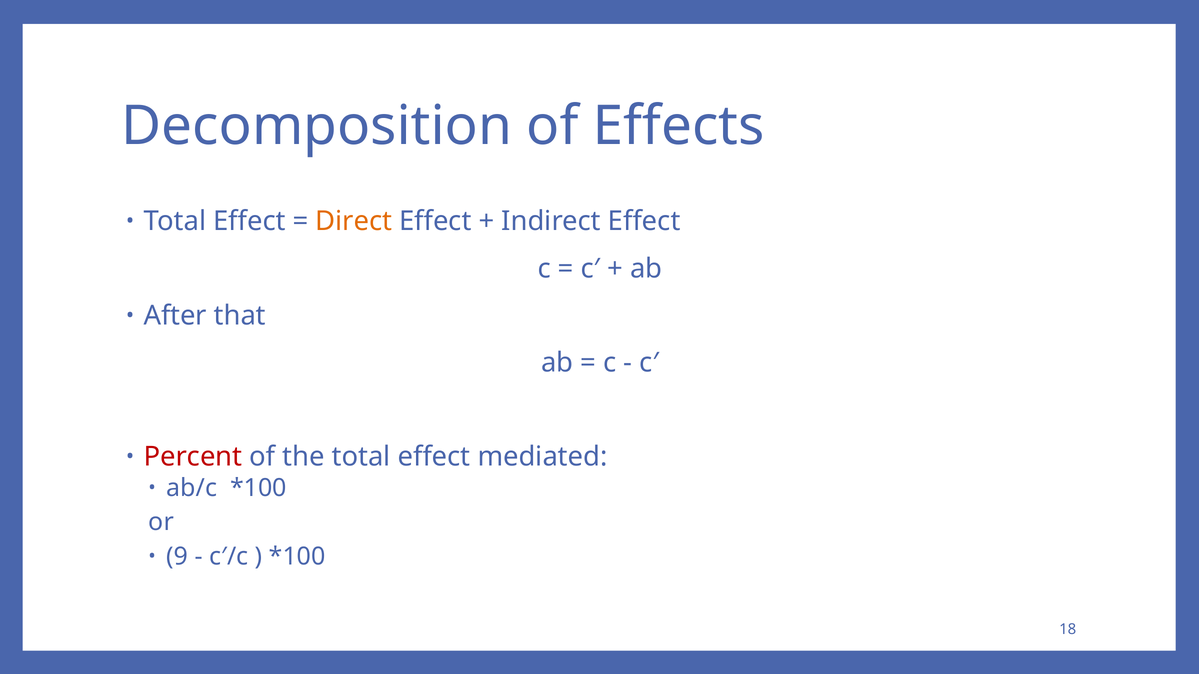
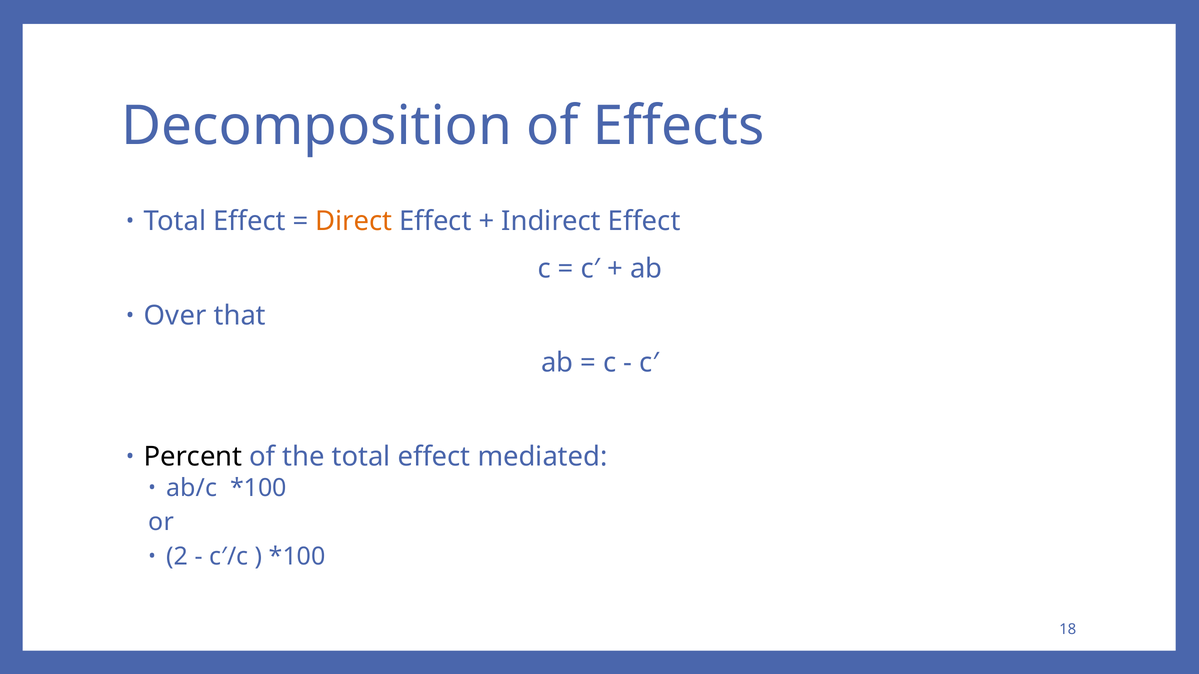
After: After -> Over
Percent colour: red -> black
9: 9 -> 2
